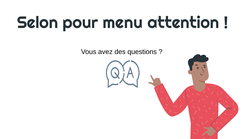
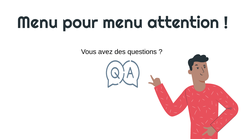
Selon at (38, 23): Selon -> Menu
